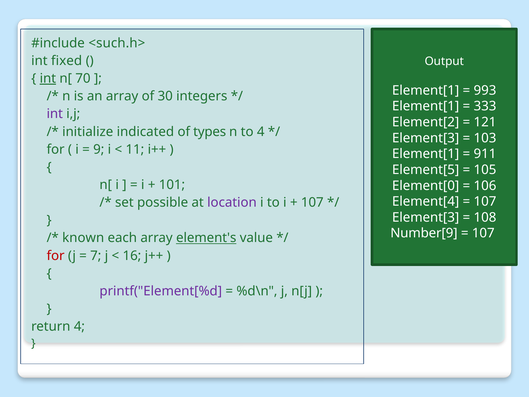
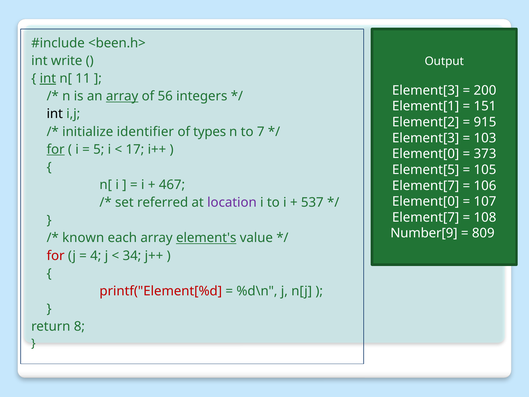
<such.h>: <such.h> -> <been.h>
fixed: fixed -> write
70: 70 -> 11
Element[1 at (426, 90): Element[1 -> Element[3
993: 993 -> 200
array at (122, 96) underline: none -> present
30: 30 -> 56
333: 333 -> 151
int at (55, 114) colour: purple -> black
121: 121 -> 915
indicated: indicated -> identifier
to 4: 4 -> 7
for at (56, 149) underline: none -> present
9: 9 -> 5
11: 11 -> 17
Element[1 at (426, 154): Element[1 -> Element[0
911: 911 -> 373
101: 101 -> 467
Element[0 at (426, 186): Element[0 -> Element[7
Element[4 at (426, 201): Element[4 -> Element[0
possible: possible -> referred
107 at (312, 202): 107 -> 537
Element[3 at (426, 217): Element[3 -> Element[7
107 at (483, 233): 107 -> 809
7: 7 -> 4
16: 16 -> 34
printf("Element[%d colour: purple -> red
return 4: 4 -> 8
